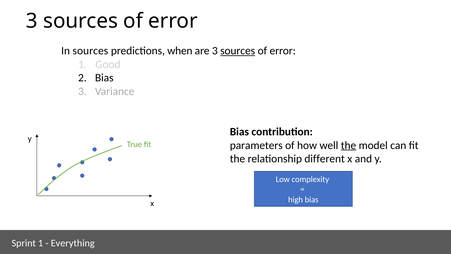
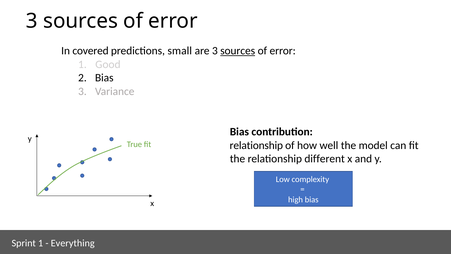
In sources: sources -> covered
when: when -> small
parameters at (256, 145): parameters -> relationship
the at (349, 145) underline: present -> none
